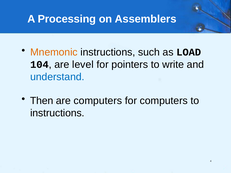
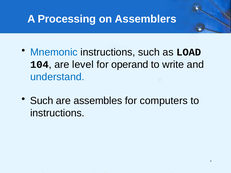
Mnemonic colour: orange -> blue
pointers: pointers -> operand
Then at (42, 101): Then -> Such
are computers: computers -> assembles
